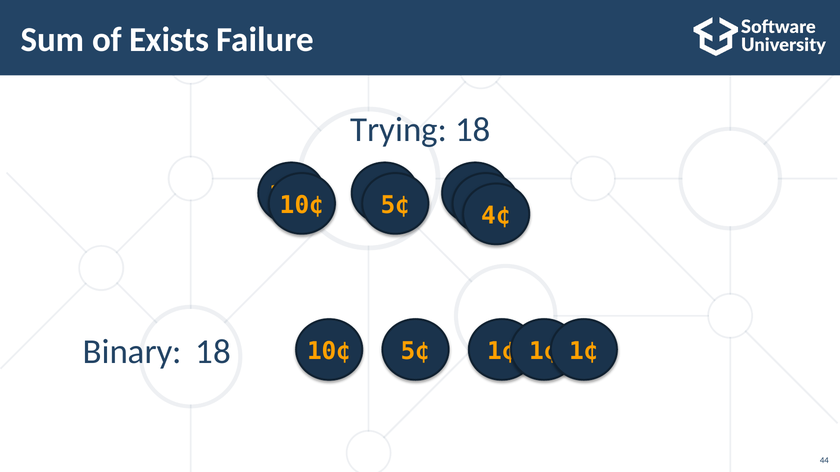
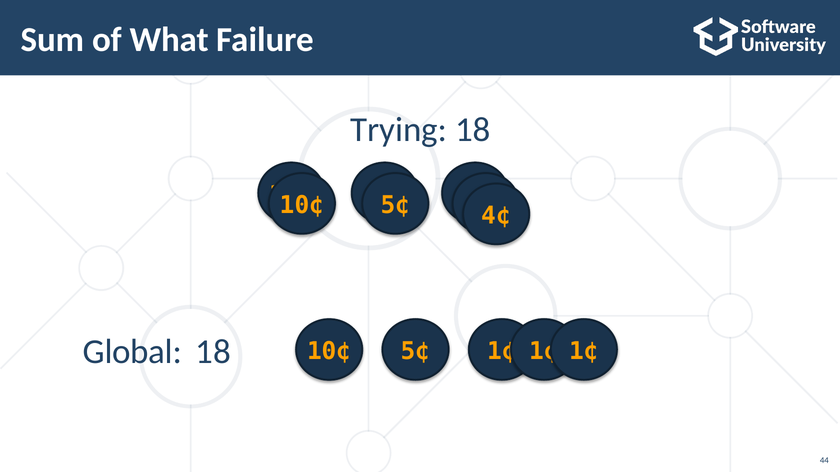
Exists: Exists -> What
Binary: Binary -> Global
